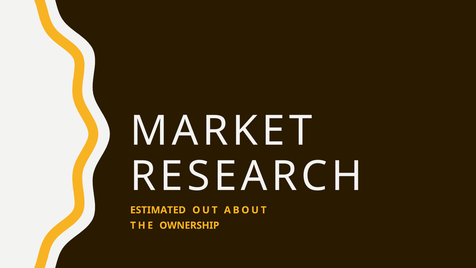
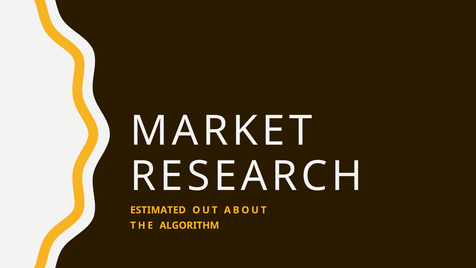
OWNERSHIP: OWNERSHIP -> ALGORITHM
